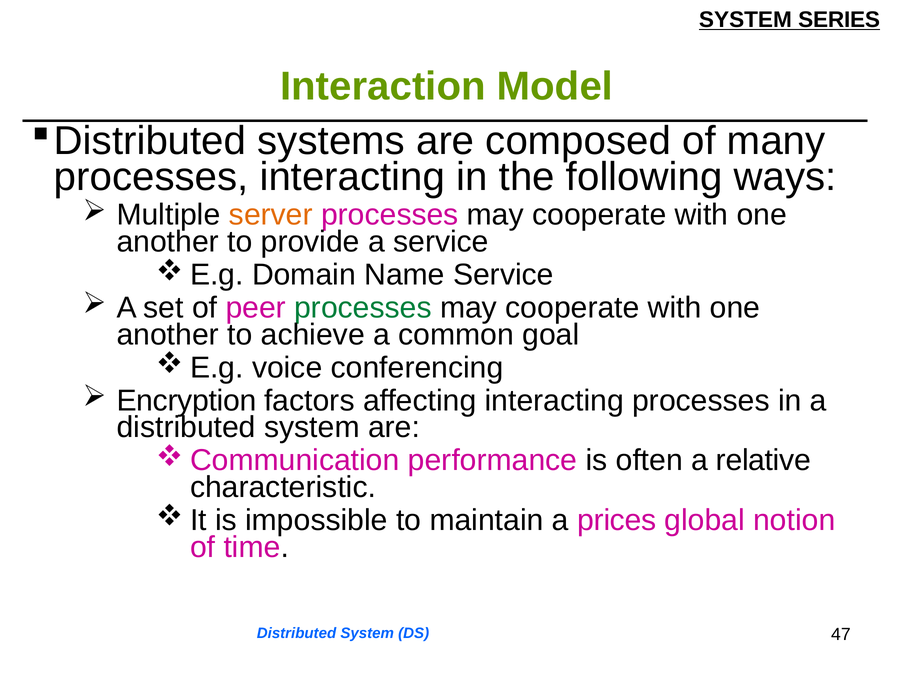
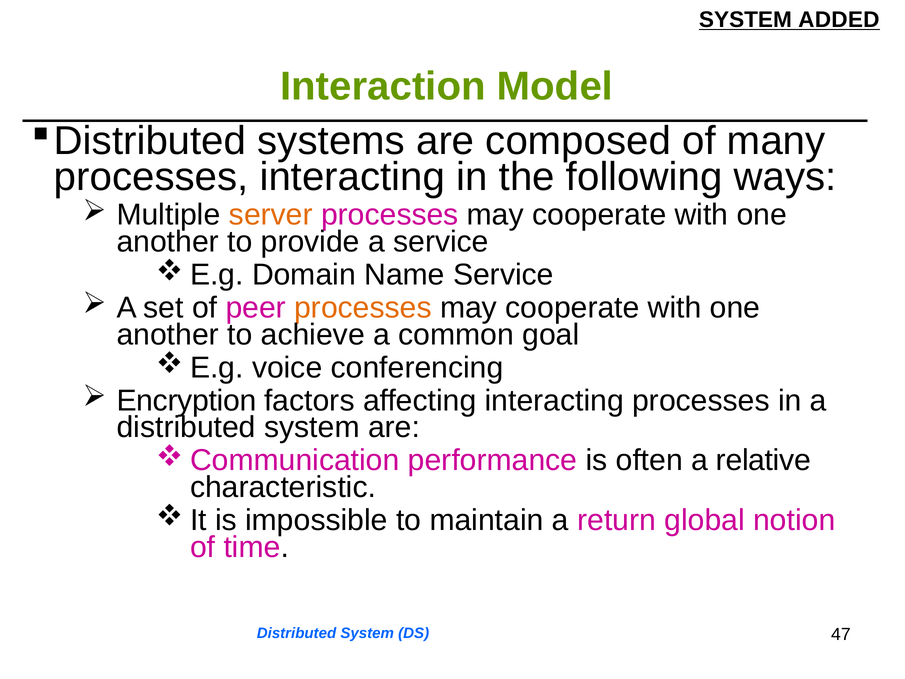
SERIES: SERIES -> ADDED
processes at (363, 308) colour: green -> orange
prices: prices -> return
